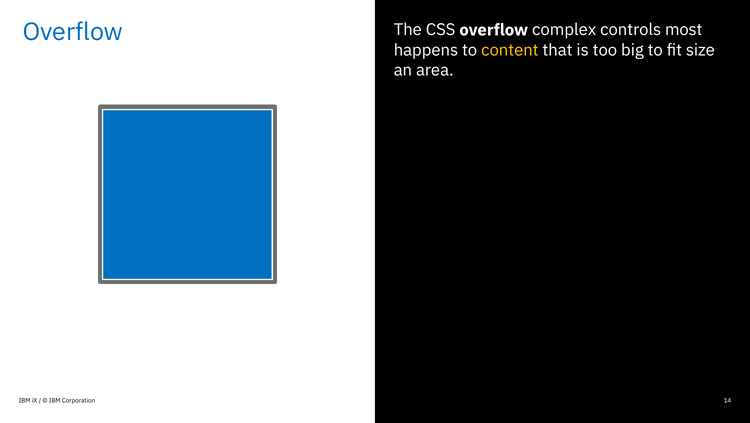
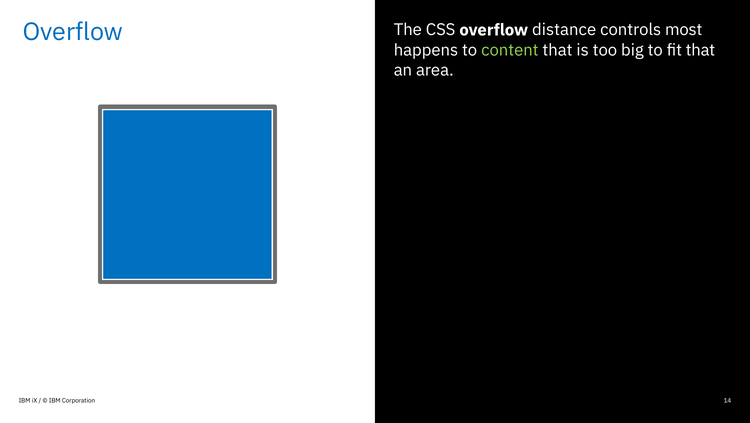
complex: complex -> distance
content colour: yellow -> light green
fit size: size -> that
